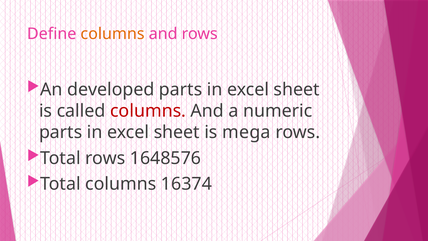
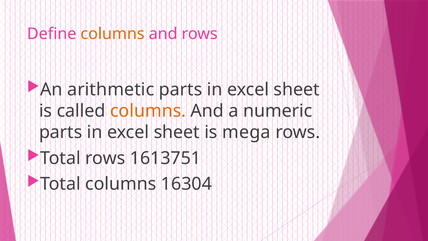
developed: developed -> arithmetic
columns at (148, 111) colour: red -> orange
1648576: 1648576 -> 1613751
16374: 16374 -> 16304
